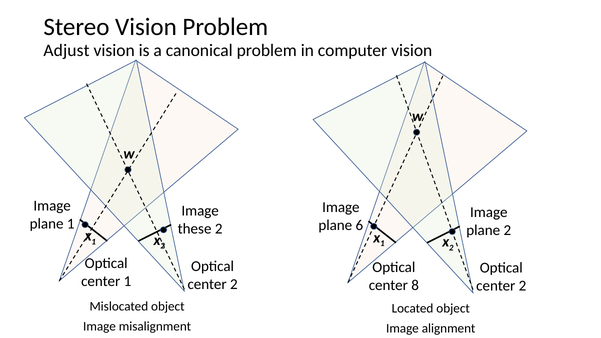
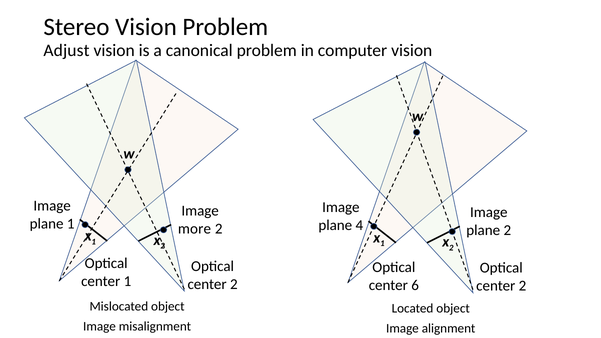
6: 6 -> 4
these: these -> more
8: 8 -> 6
